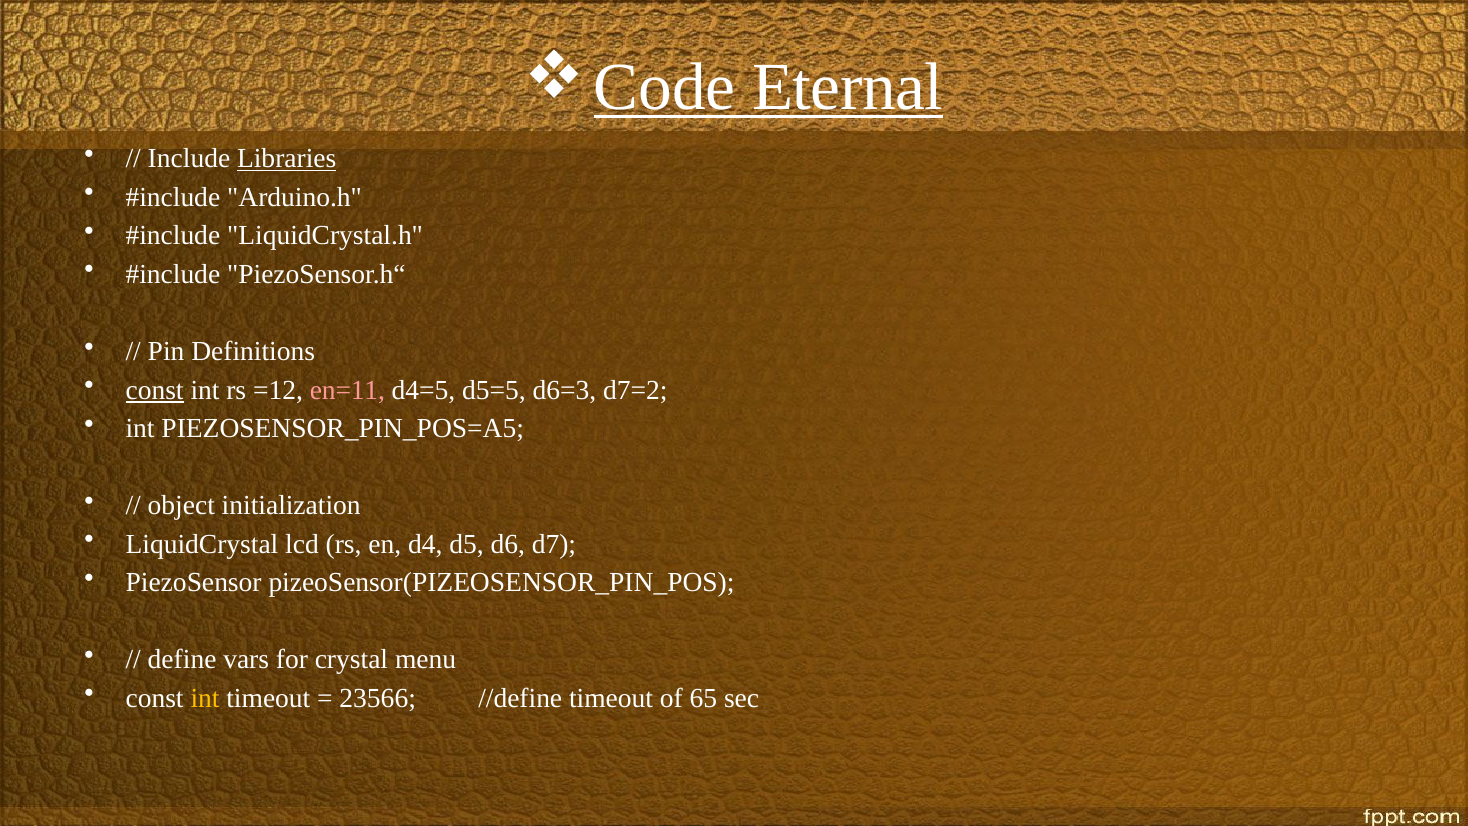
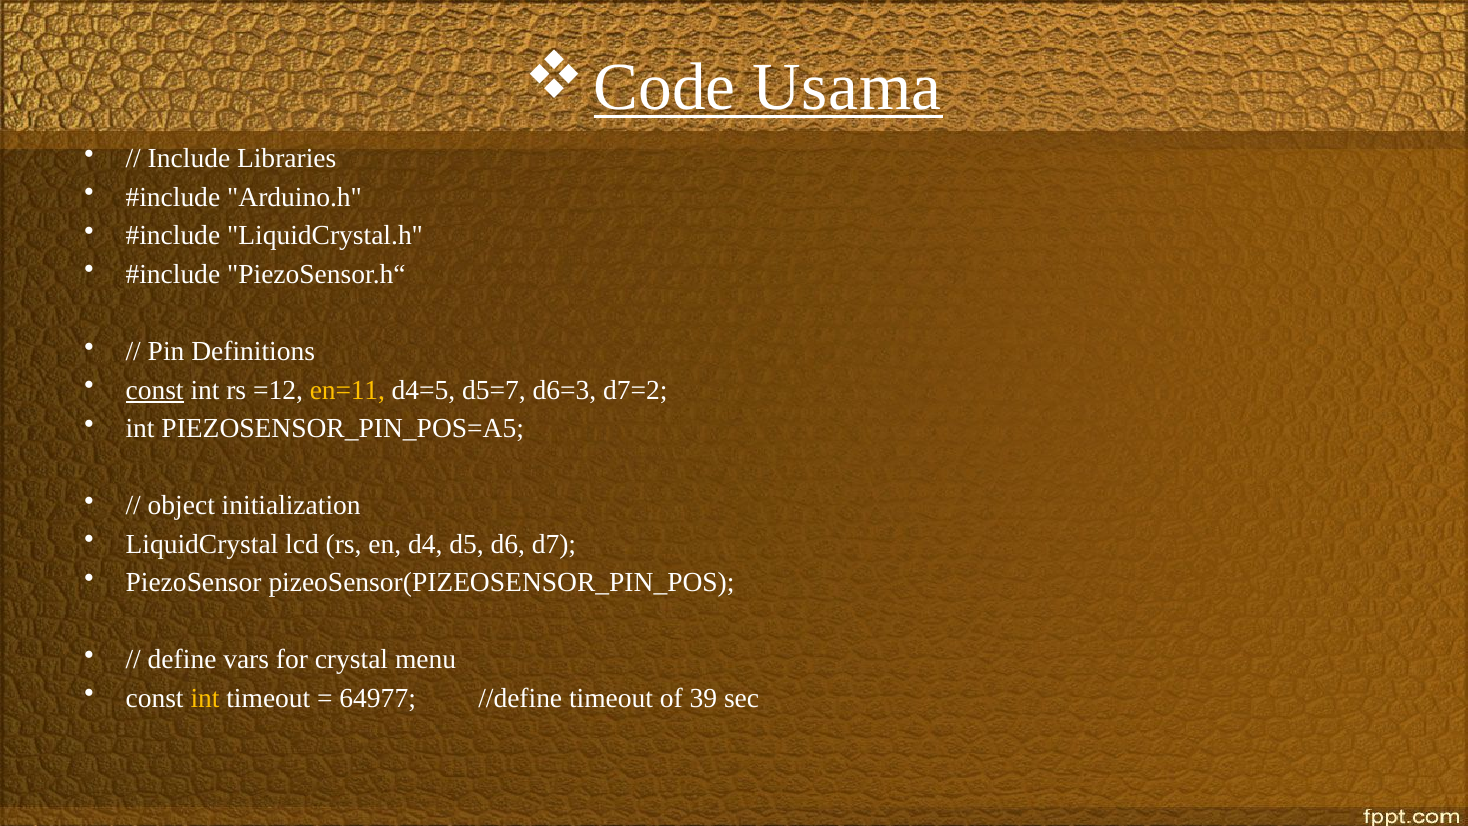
Eternal: Eternal -> Usama
Libraries underline: present -> none
en=11 colour: pink -> yellow
d5=5: d5=5 -> d5=7
23566: 23566 -> 64977
65: 65 -> 39
